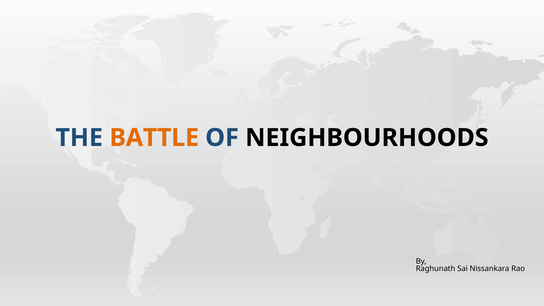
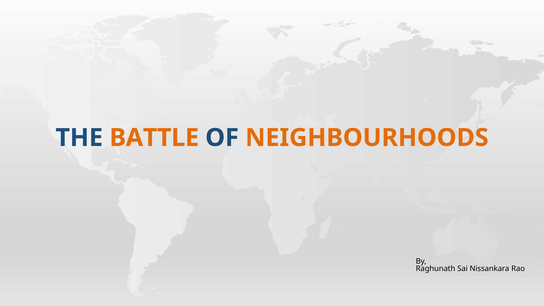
NEIGHBOURHOODS colour: black -> orange
